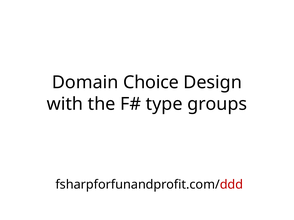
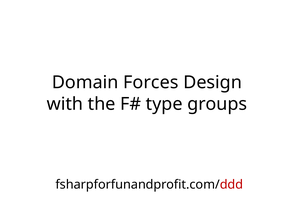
Choice: Choice -> Forces
